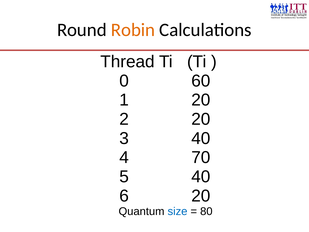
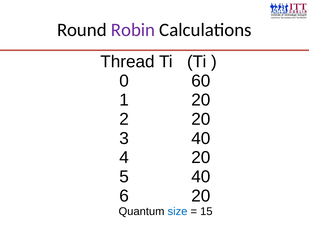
Robin colour: orange -> purple
4 70: 70 -> 20
80: 80 -> 15
